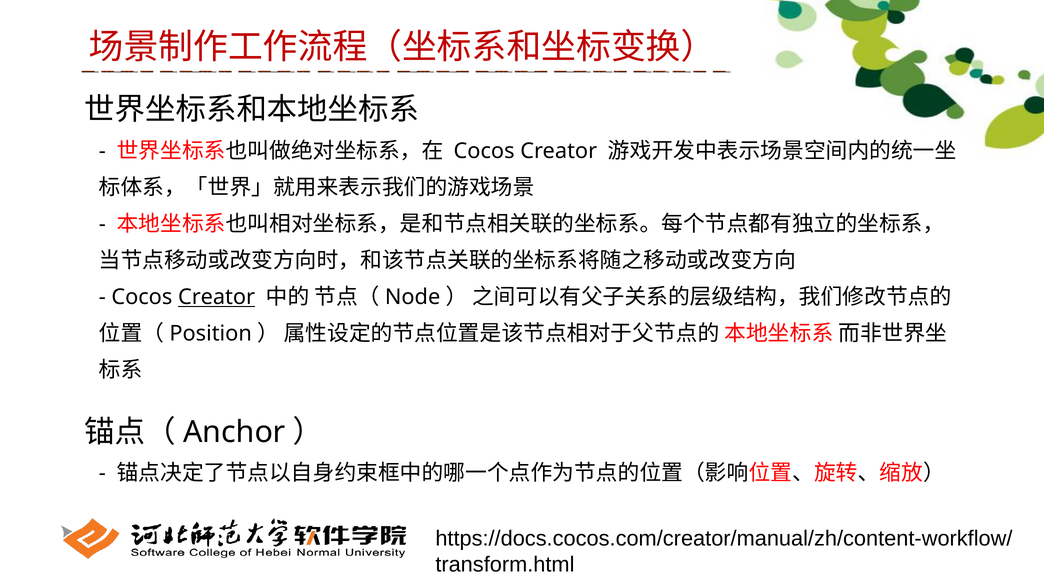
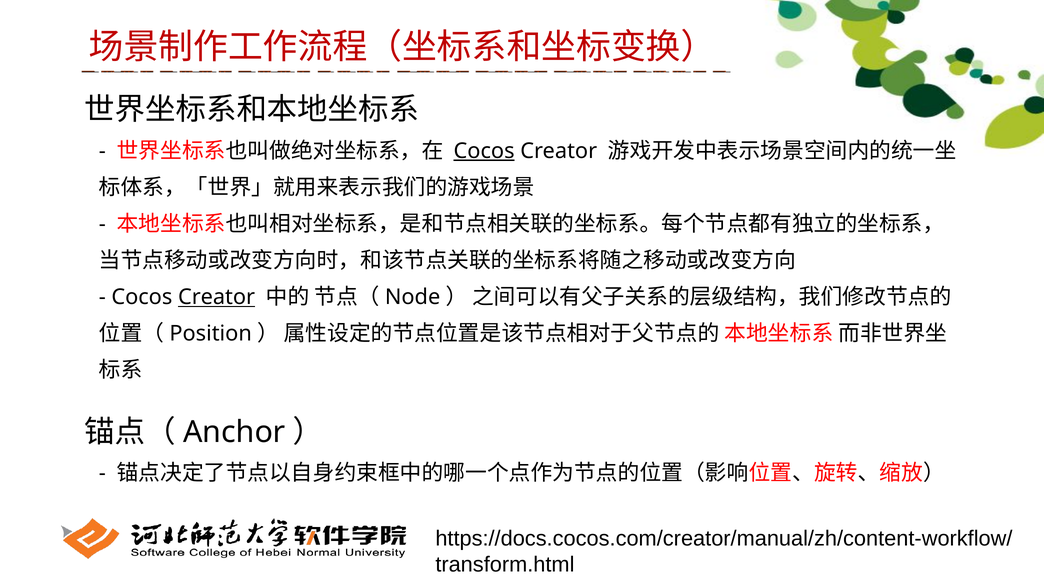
Cocos at (484, 151) underline: none -> present
